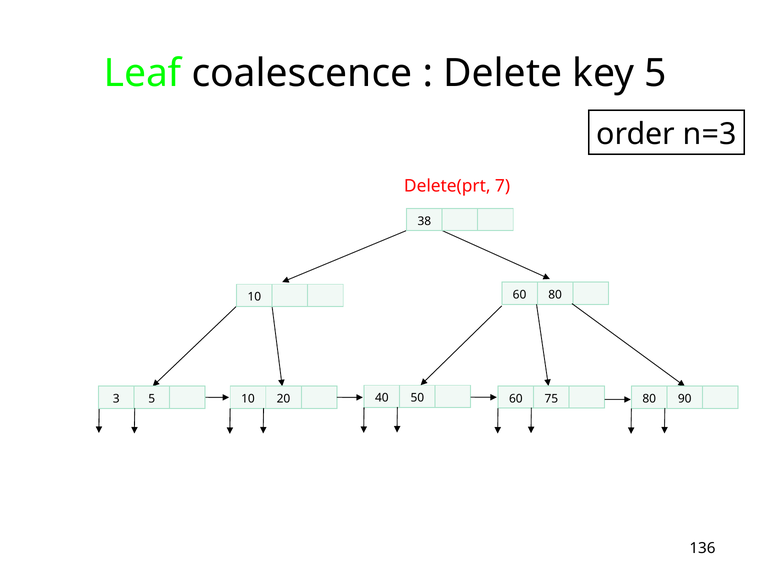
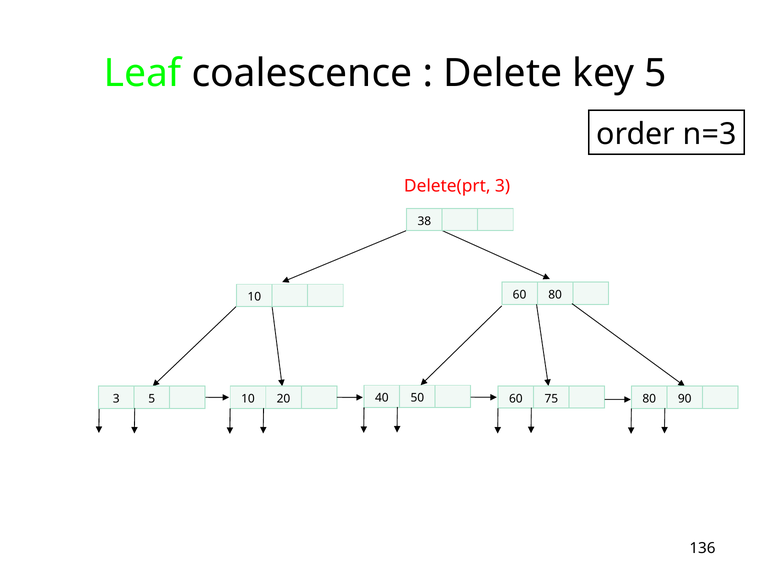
Delete(prt 7: 7 -> 3
